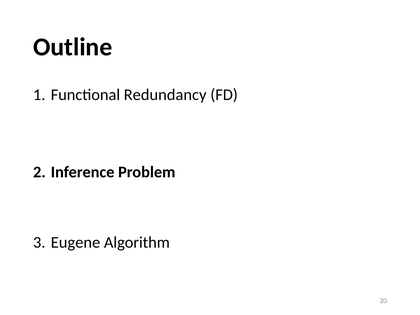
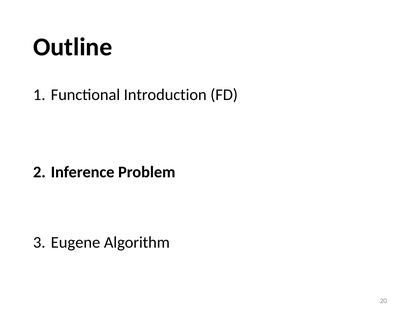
Redundancy: Redundancy -> Introduction
